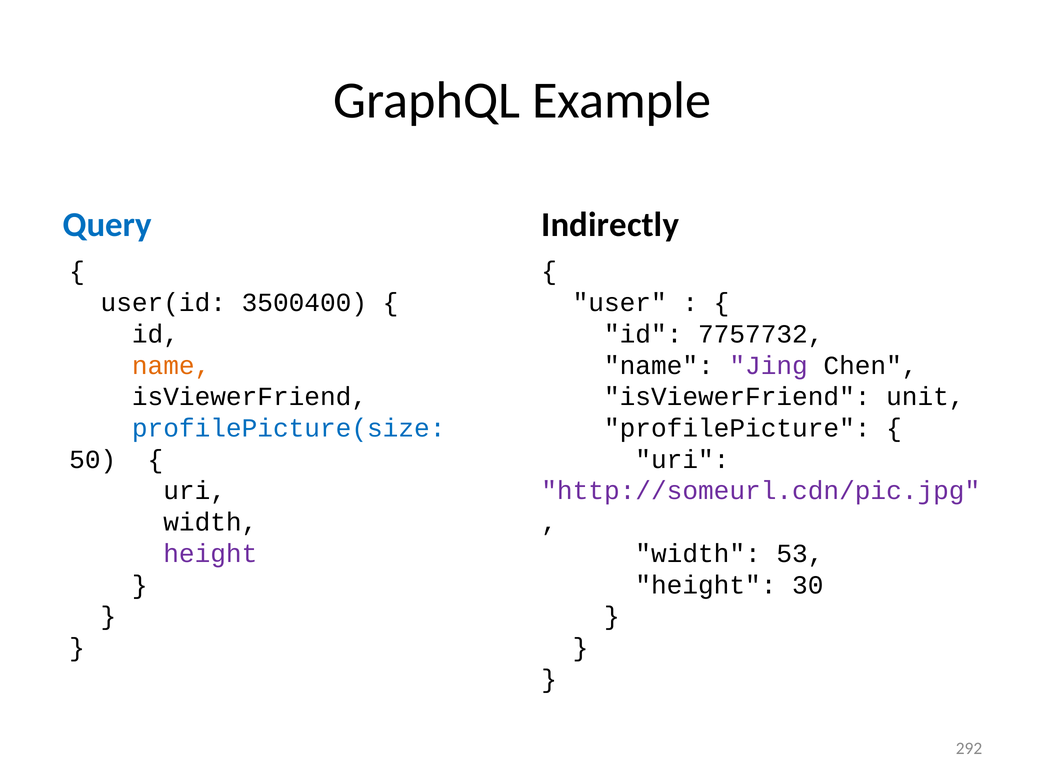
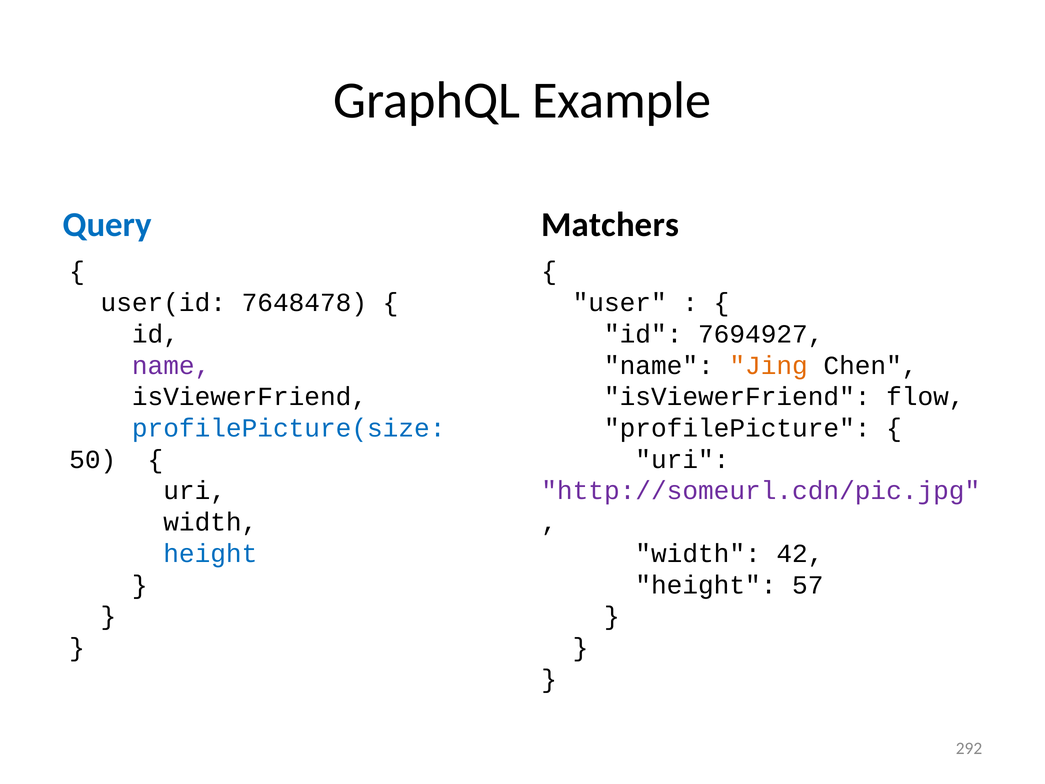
Indirectly: Indirectly -> Matchers
3500400: 3500400 -> 7648478
7757732: 7757732 -> 7694927
name at (171, 365) colour: orange -> purple
Jing colour: purple -> orange
unit: unit -> flow
height at (210, 553) colour: purple -> blue
53: 53 -> 42
30: 30 -> 57
